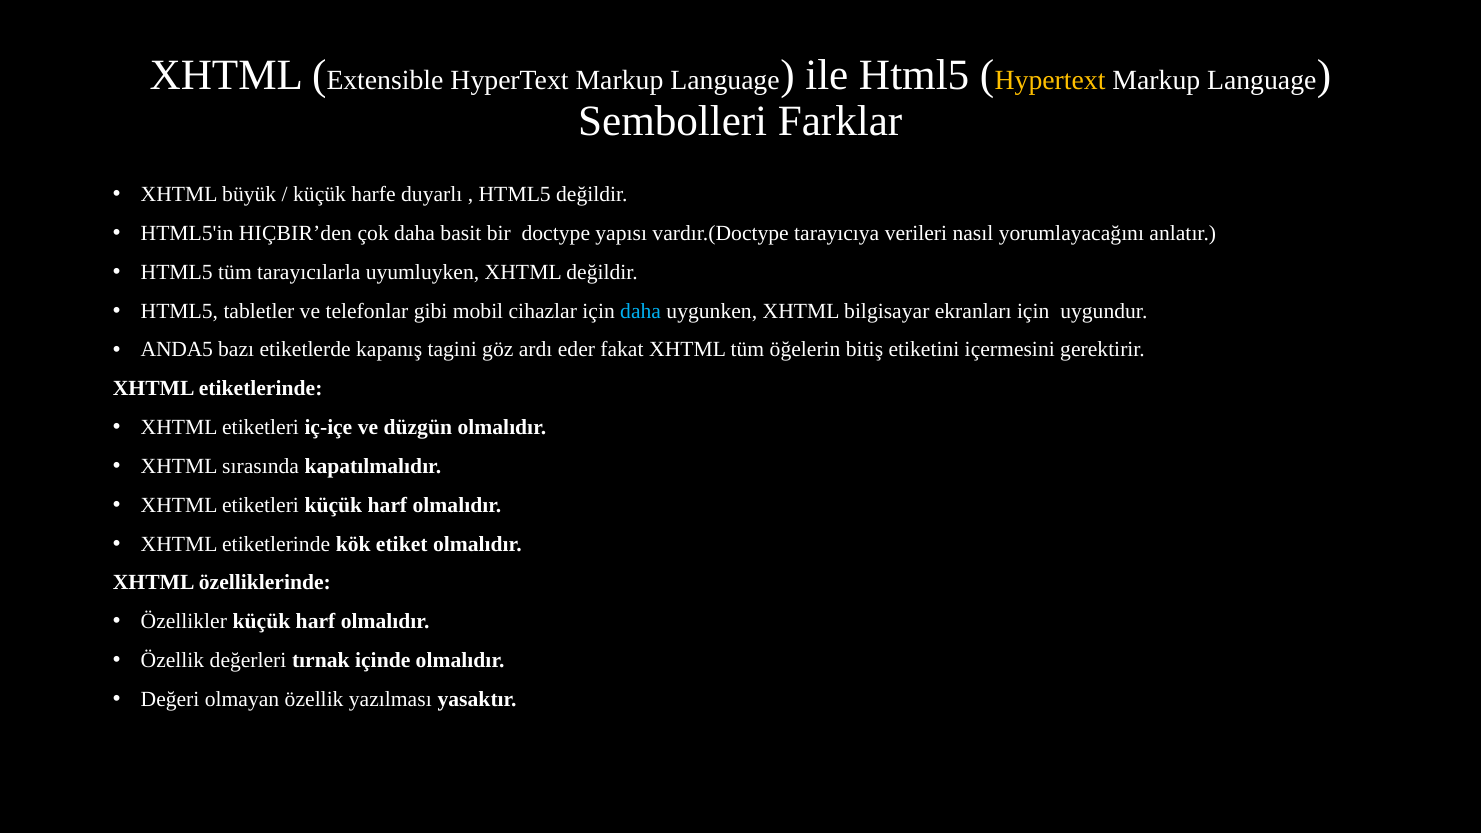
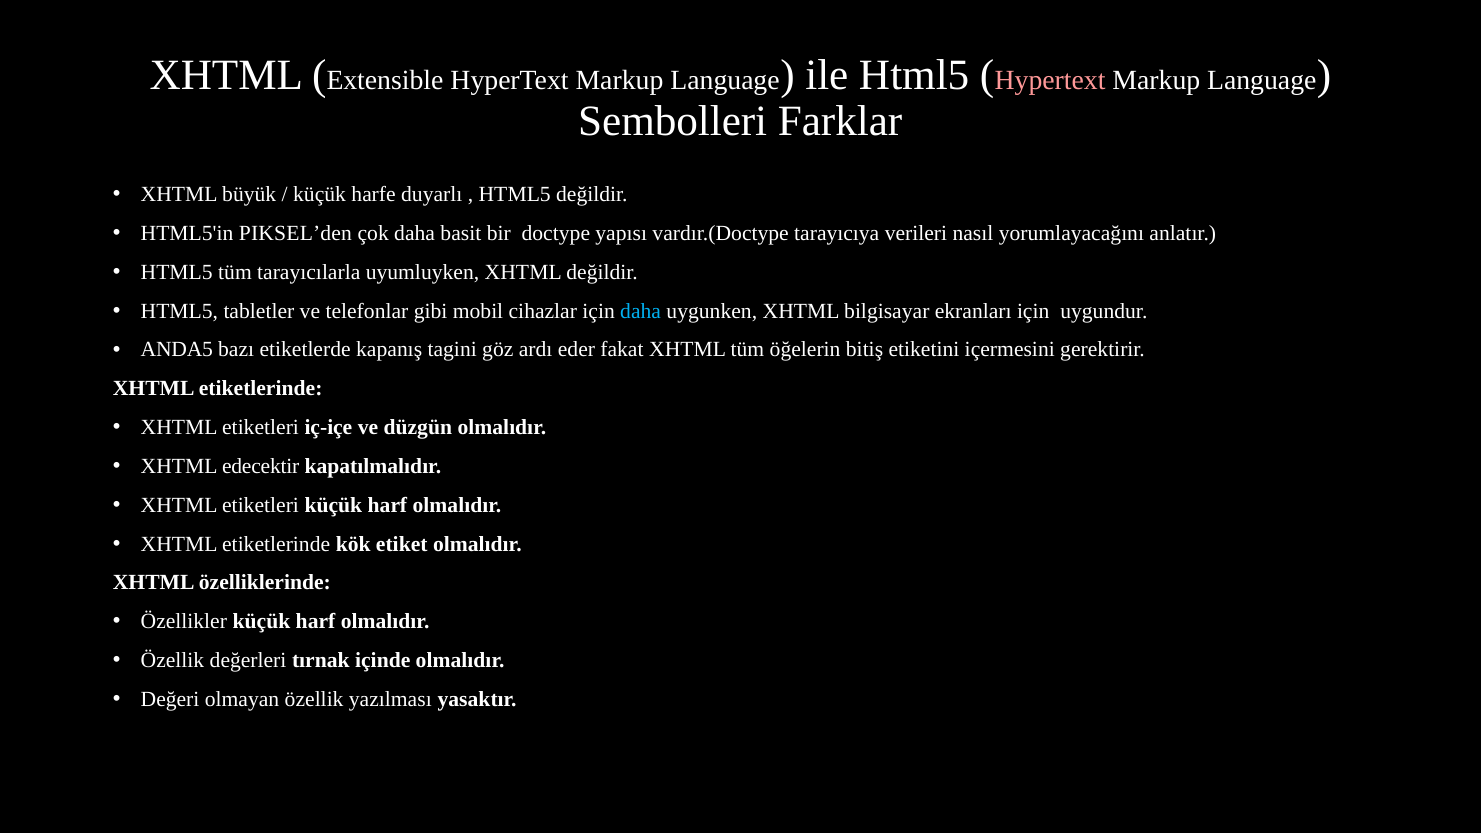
Hypertext at (1050, 80) colour: yellow -> pink
HIÇBIR’den: HIÇBIR’den -> PIKSEL’den
sırasında: sırasında -> edecektir
